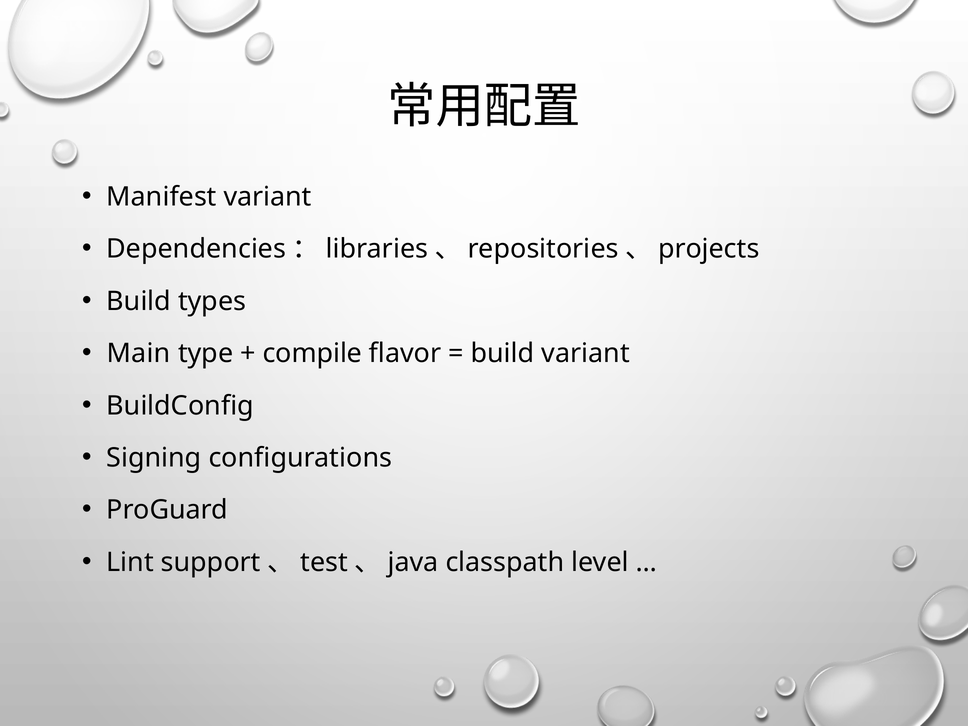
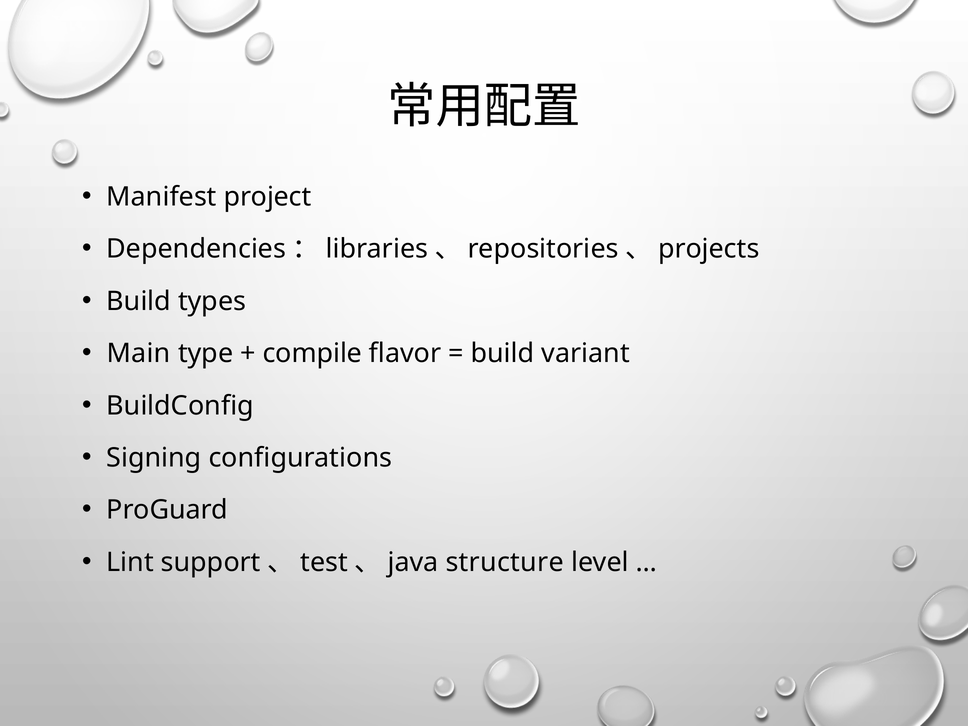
Manifest variant: variant -> project
classpath: classpath -> structure
